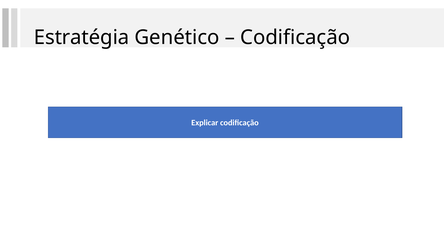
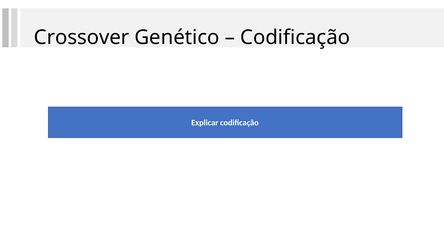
Estratégia: Estratégia -> Crossover
